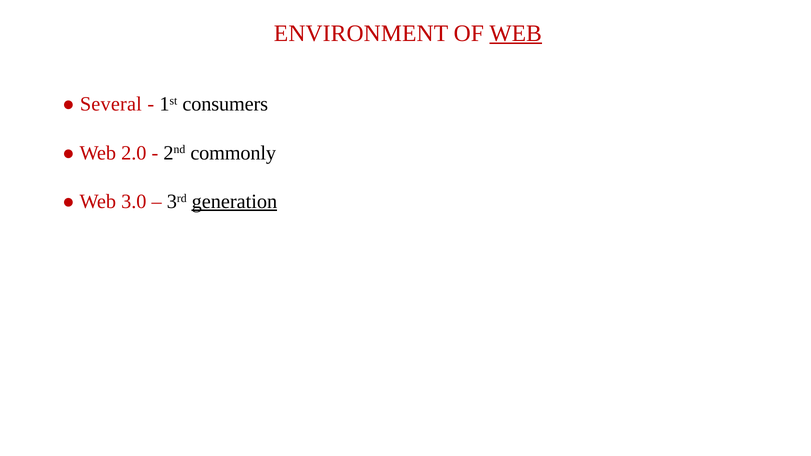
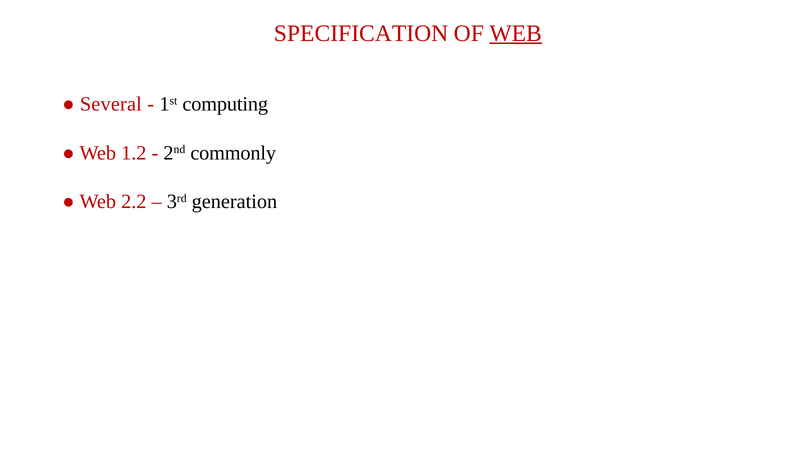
ENVIRONMENT: ENVIRONMENT -> SPECIFICATION
consumers: consumers -> computing
2.0: 2.0 -> 1.2
3.0: 3.0 -> 2.2
generation underline: present -> none
